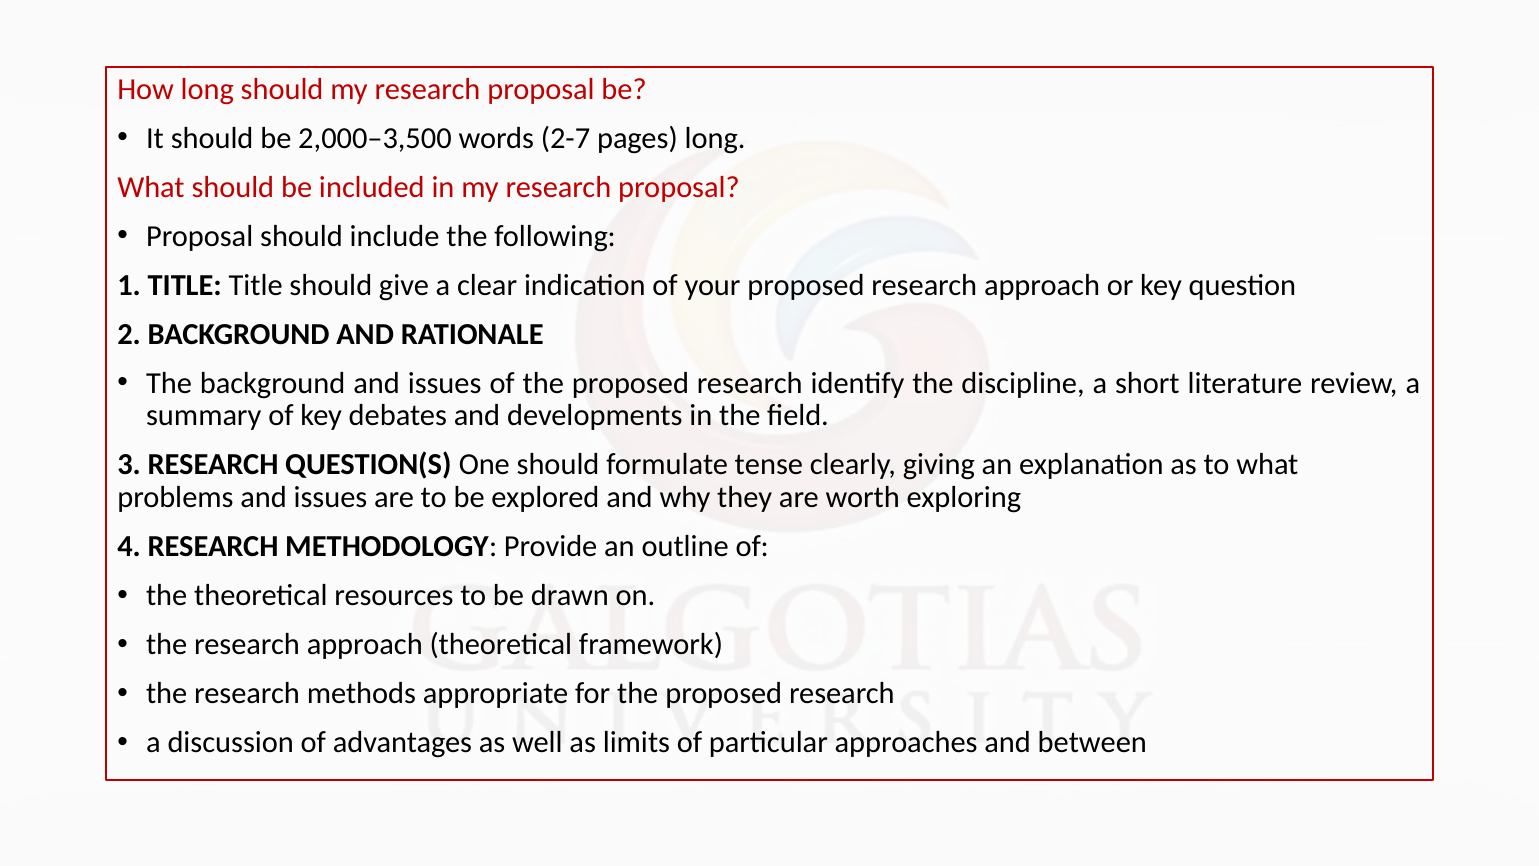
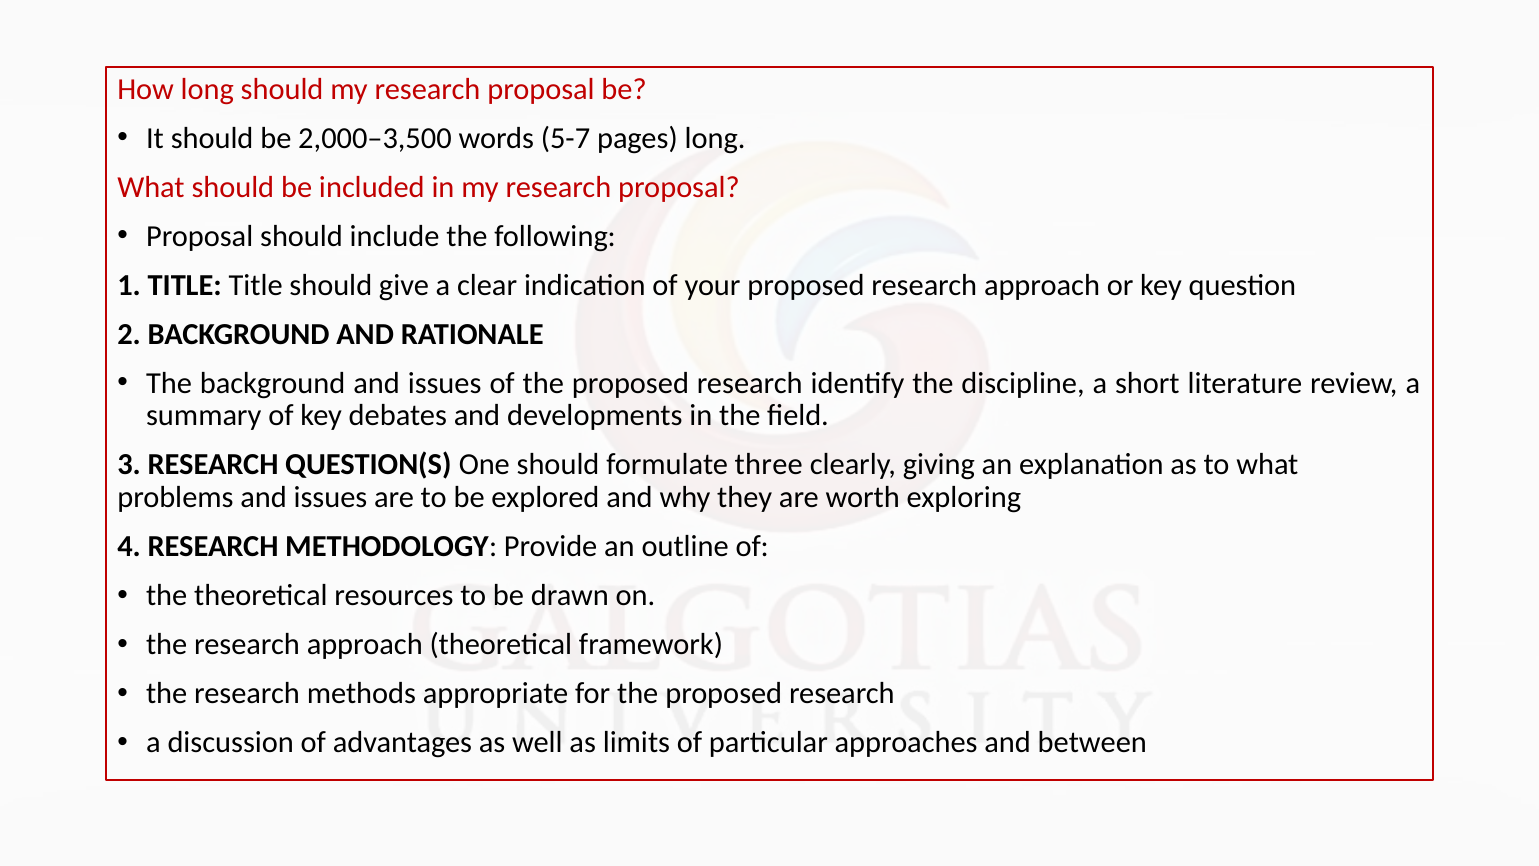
2-7: 2-7 -> 5-7
tense: tense -> three
